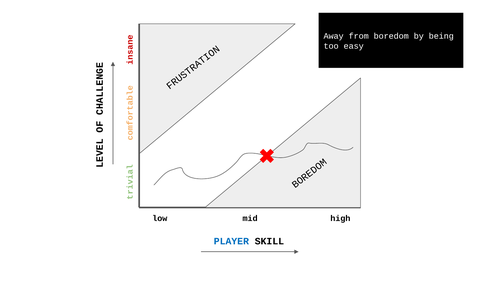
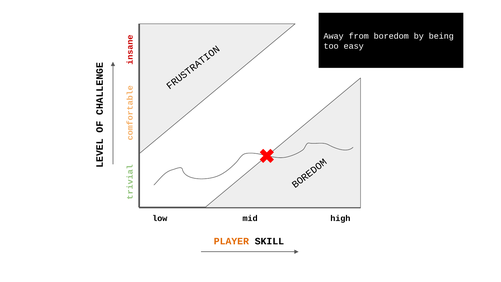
PLAYER colour: blue -> orange
